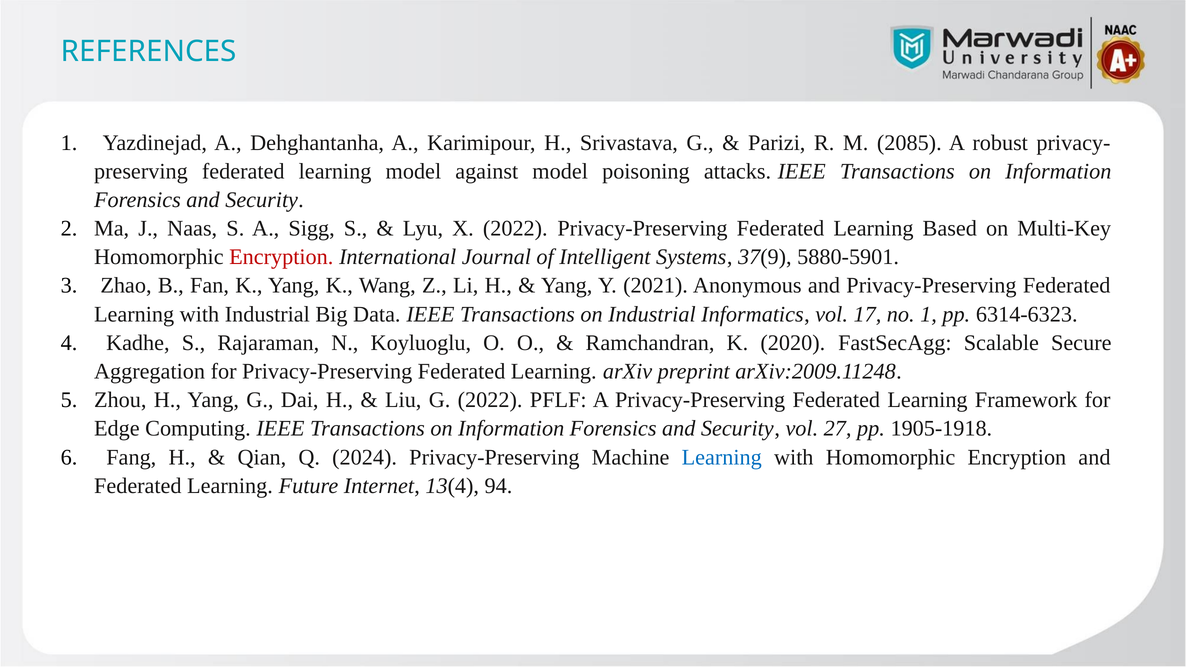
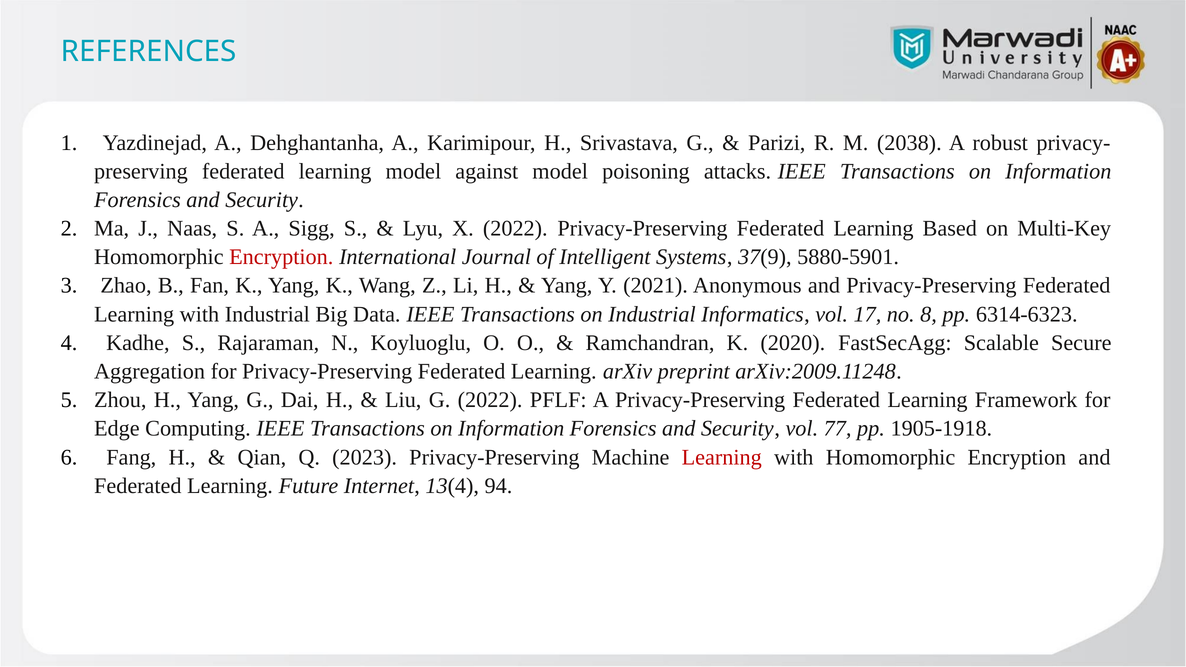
2085: 2085 -> 2038
no 1: 1 -> 8
27: 27 -> 77
2024: 2024 -> 2023
Learning at (722, 457) colour: blue -> red
